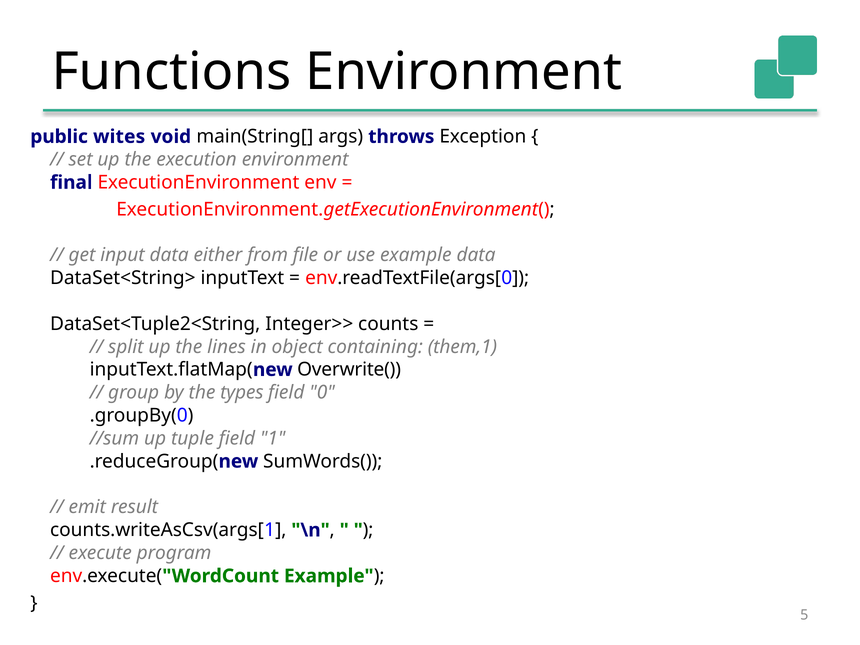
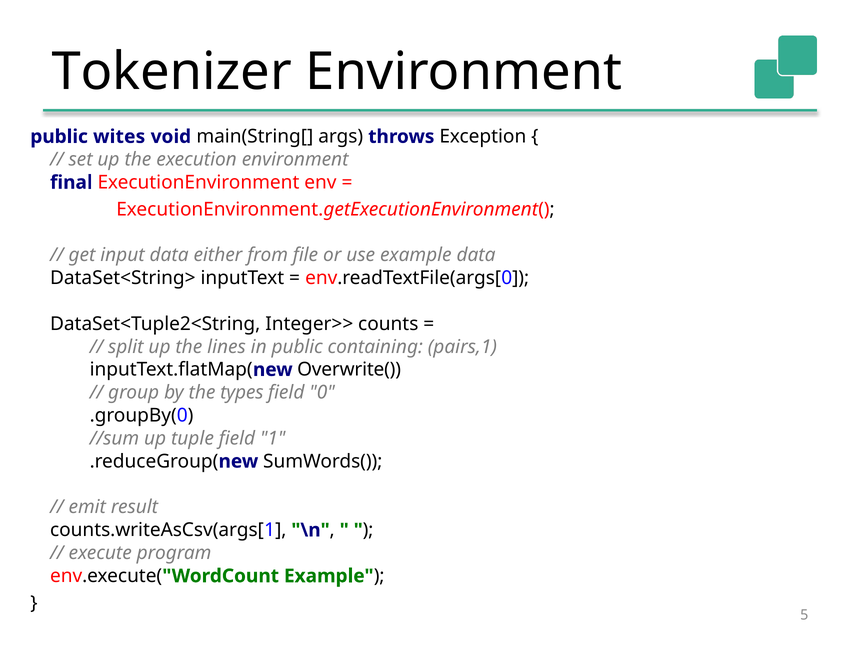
Functions: Functions -> Tokenizer
in object: object -> public
them,1: them,1 -> pairs,1
